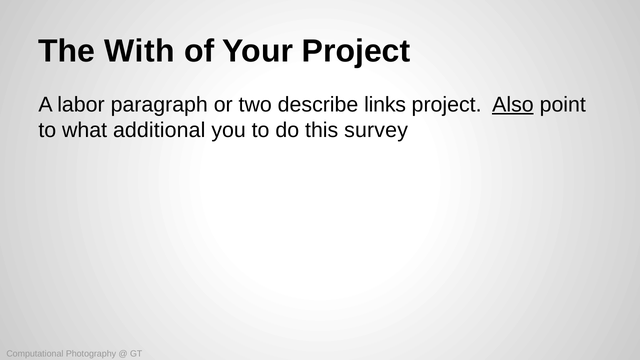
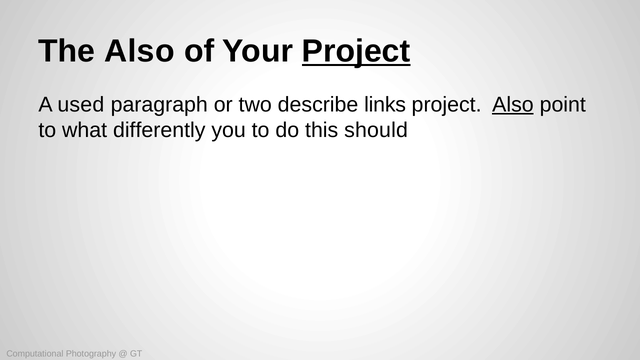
The With: With -> Also
Project at (356, 51) underline: none -> present
labor: labor -> used
additional: additional -> differently
survey: survey -> should
